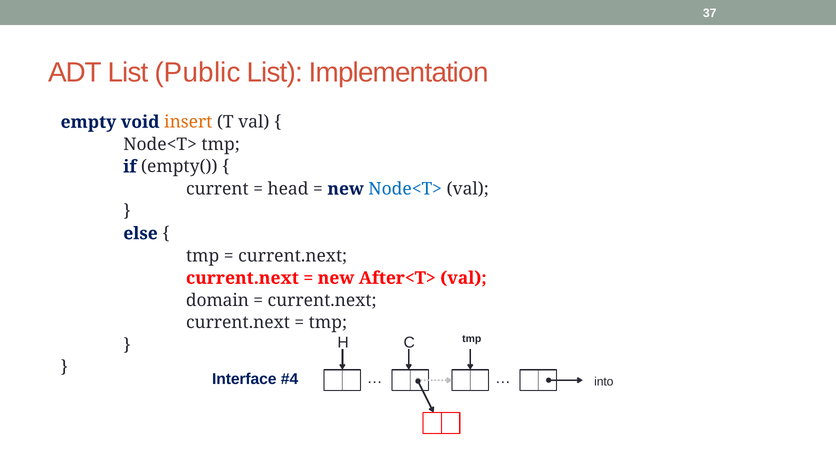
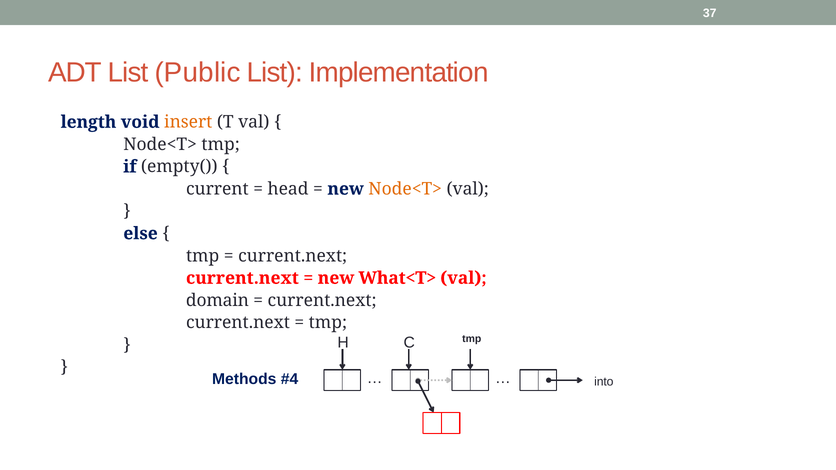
empty: empty -> length
Node<T> at (405, 189) colour: blue -> orange
After<T>: After<T> -> What<T>
Interface: Interface -> Methods
